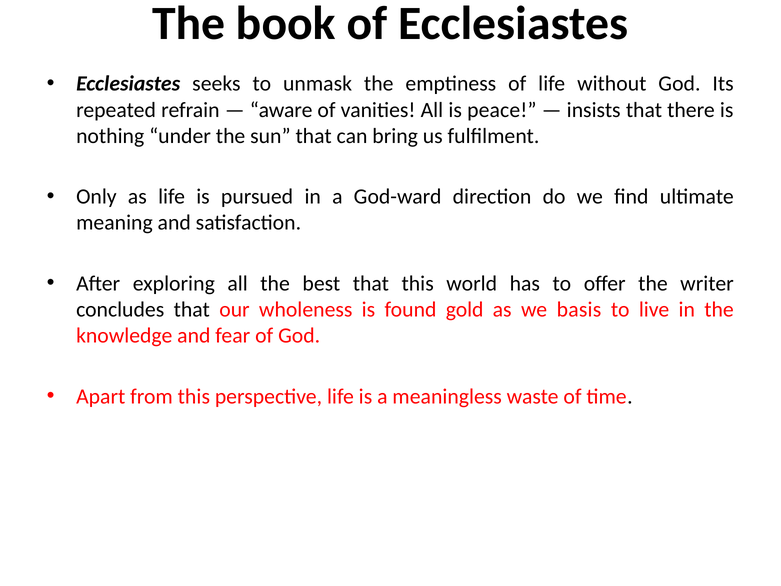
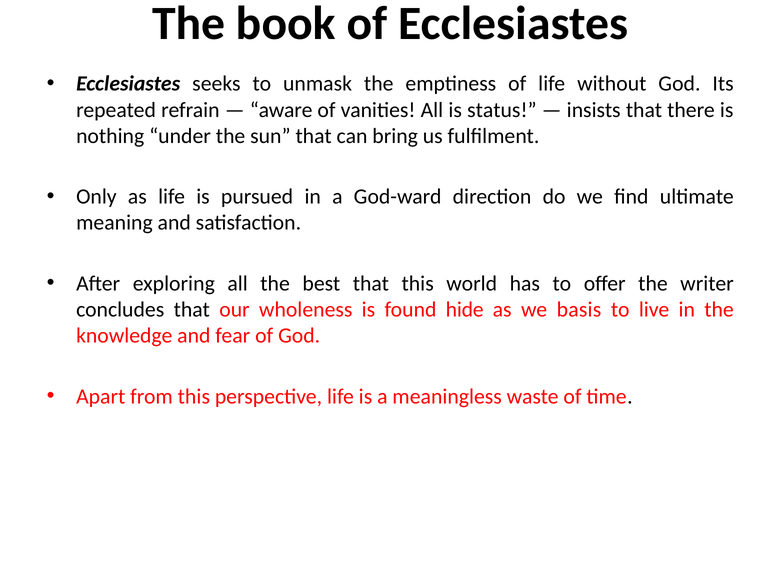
peace: peace -> status
gold: gold -> hide
